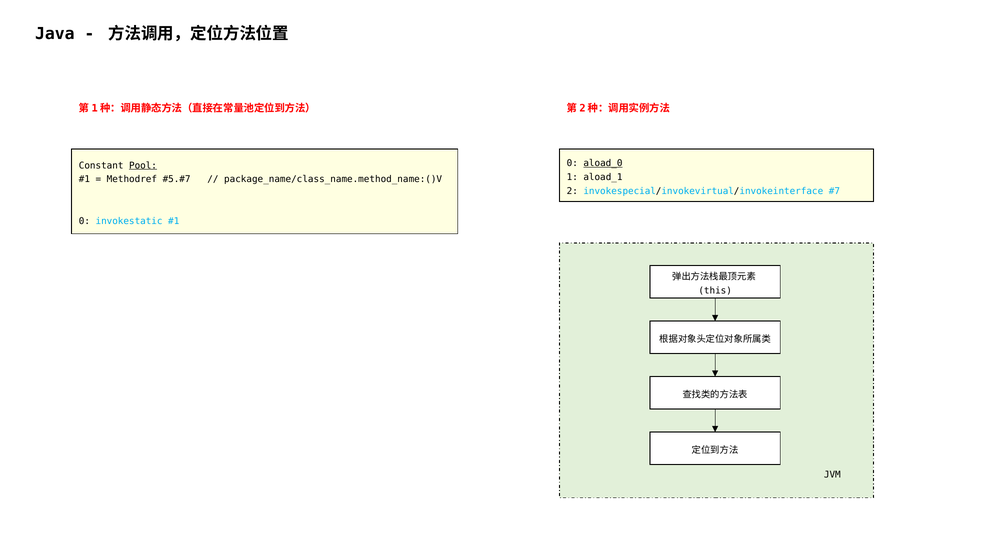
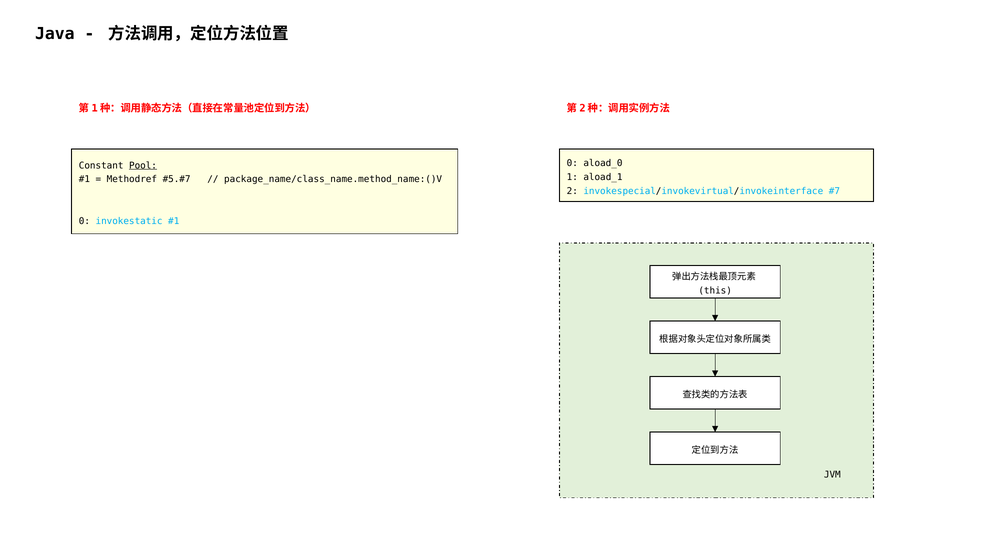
aload_0 underline: present -> none
